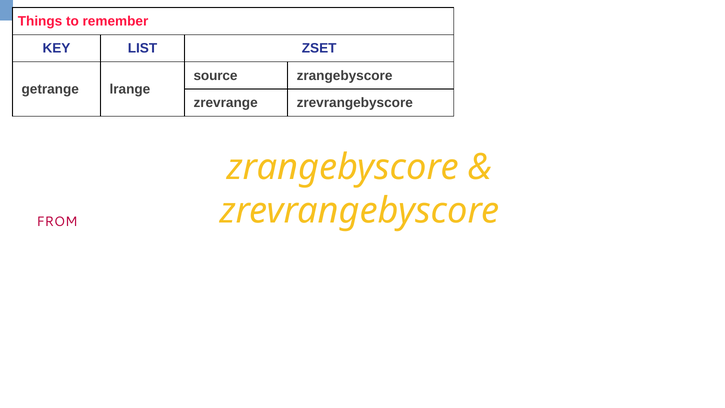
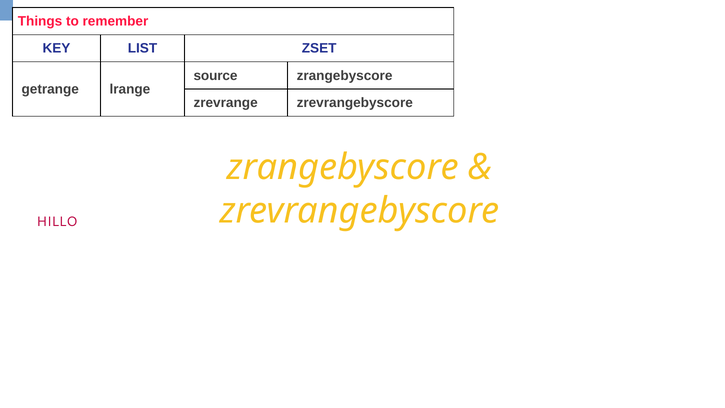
FROM: FROM -> HILLO
